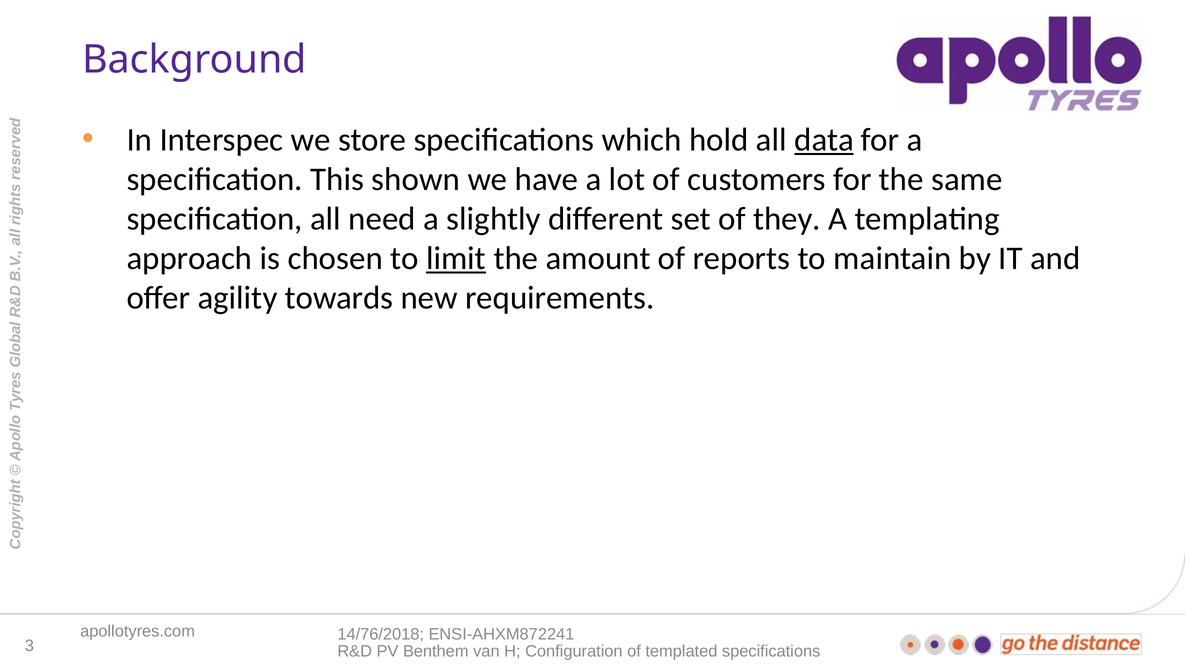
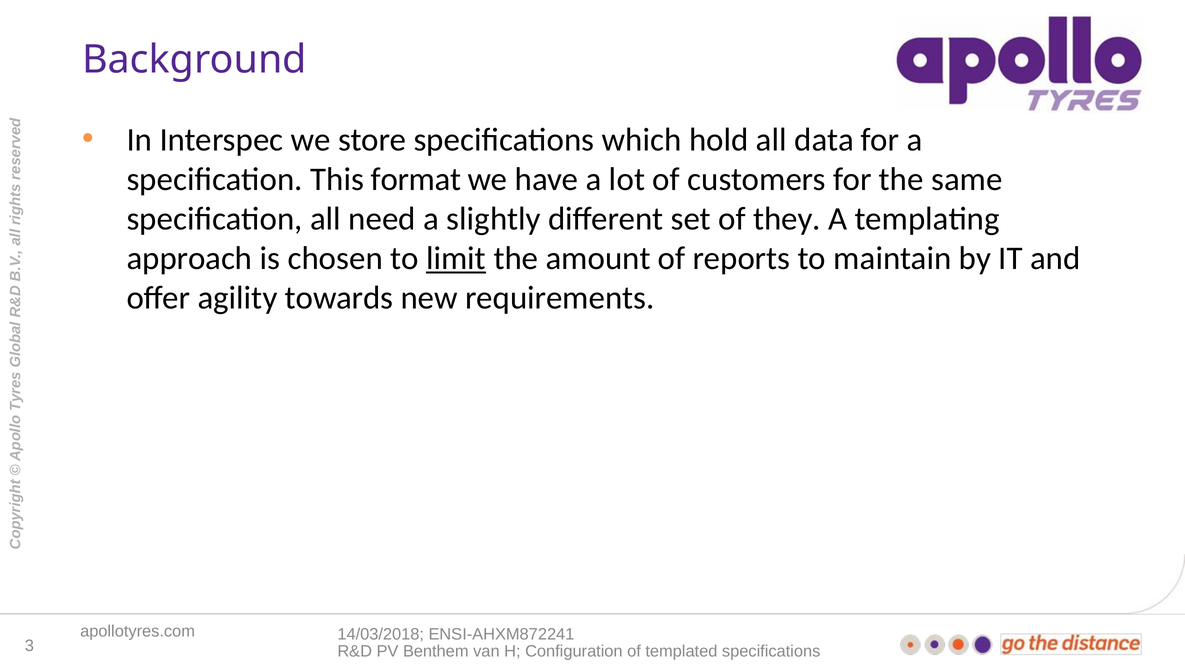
data underline: present -> none
shown: shown -> format
14/76/2018: 14/76/2018 -> 14/03/2018
